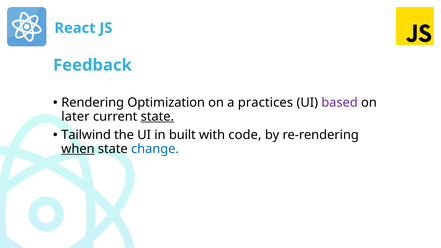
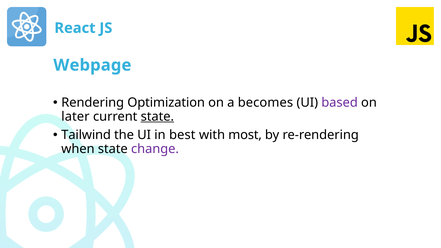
Feedback: Feedback -> Webpage
practices: practices -> becomes
built: built -> best
code: code -> most
when underline: present -> none
change colour: blue -> purple
